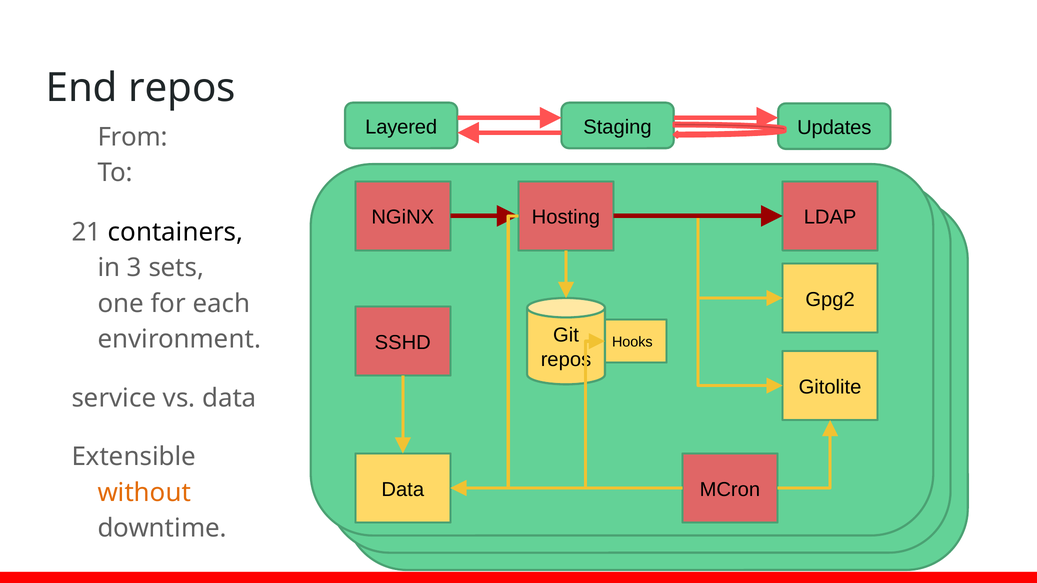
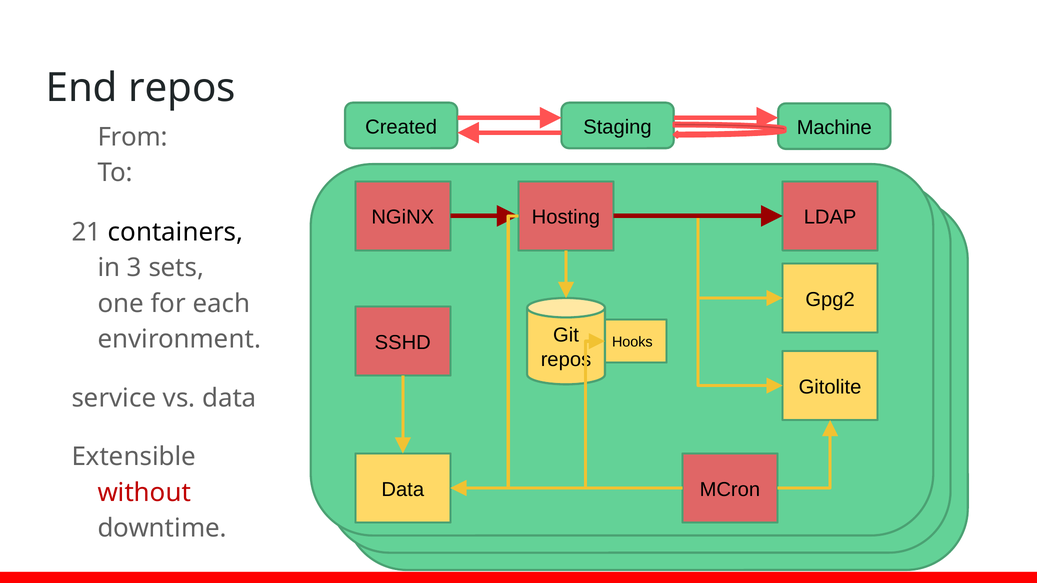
Layered: Layered -> Created
Updates: Updates -> Machine
without colour: orange -> red
